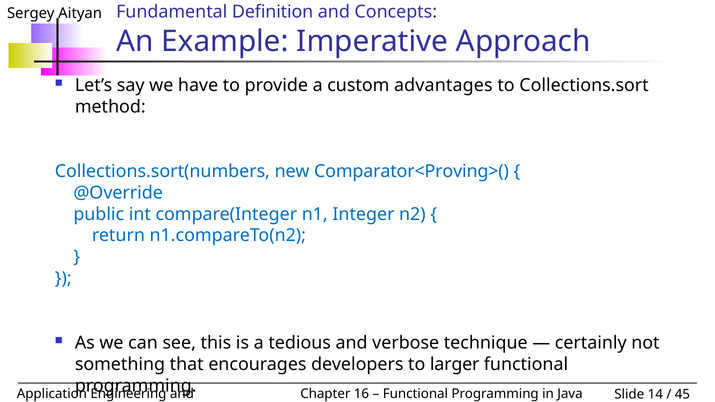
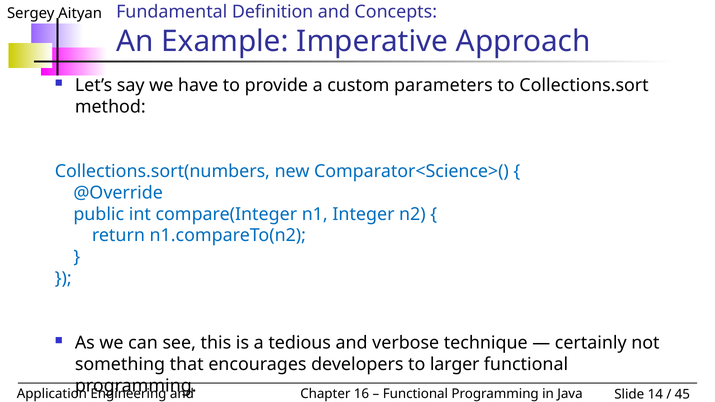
advantages: advantages -> parameters
Comparator<Proving>(: Comparator<Proving>( -> Comparator<Science>(
